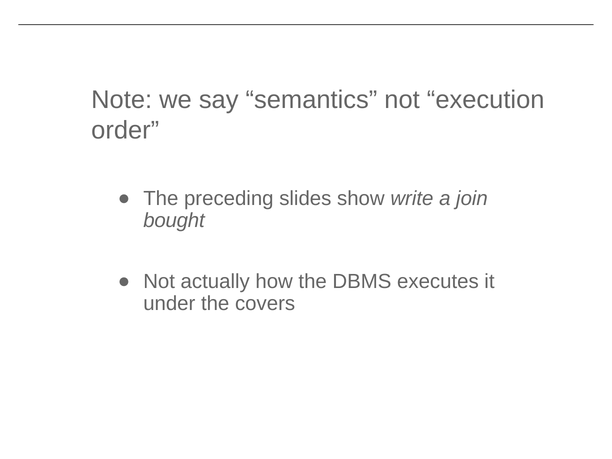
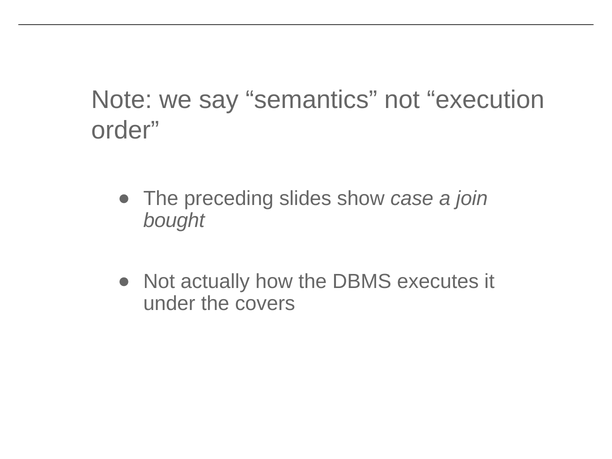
write: write -> case
